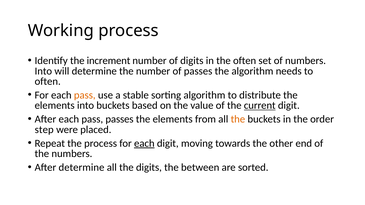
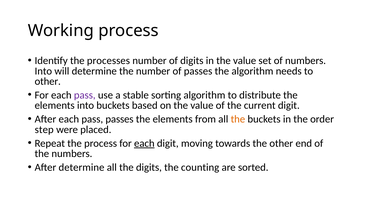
increment: increment -> processes
in the often: often -> value
often at (48, 82): often -> other
pass at (85, 95) colour: orange -> purple
current underline: present -> none
between: between -> counting
